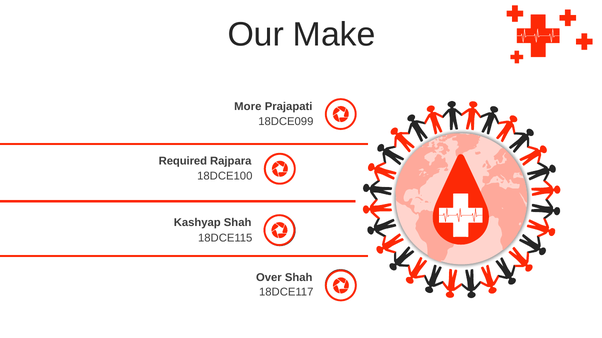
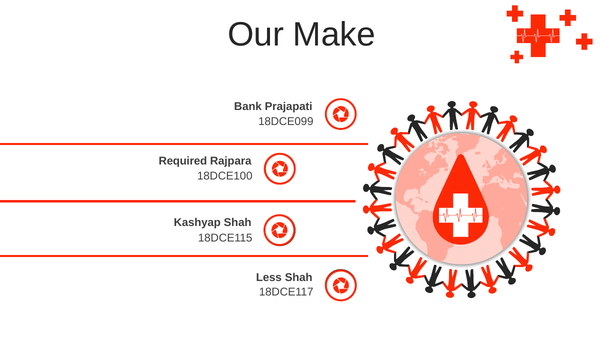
More: More -> Bank
Over: Over -> Less
